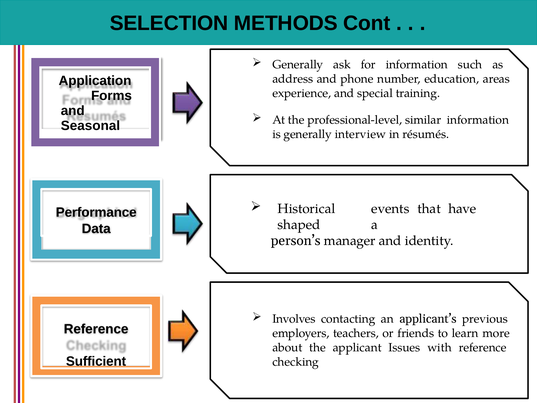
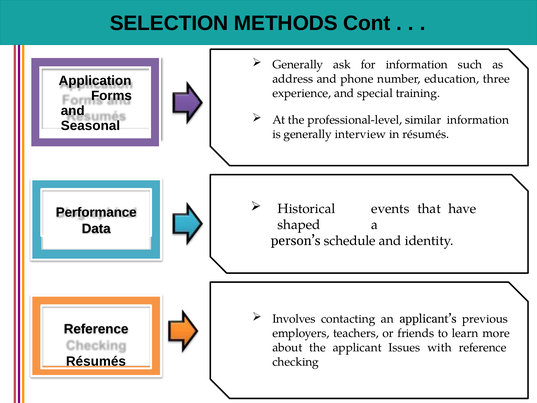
areas: areas -> three
manager: manager -> schedule
Sufficient at (96, 361): Sufficient -> Résumés
